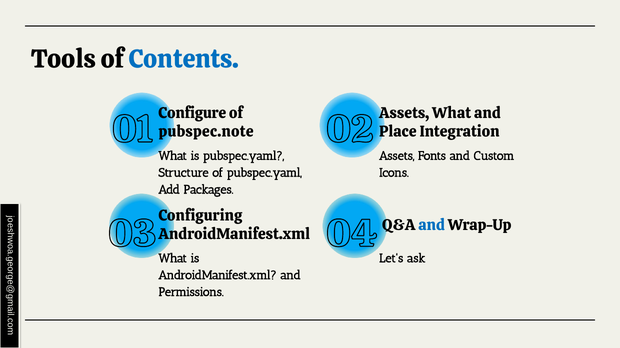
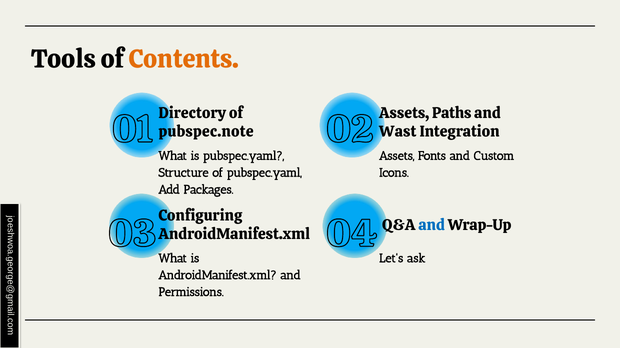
Contents colour: blue -> orange
Configure: Configure -> Directory
Assets What: What -> Paths
Place: Place -> Wast
